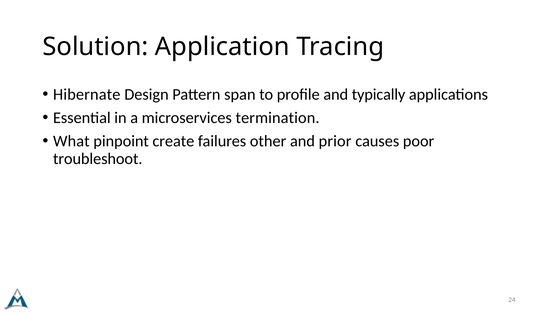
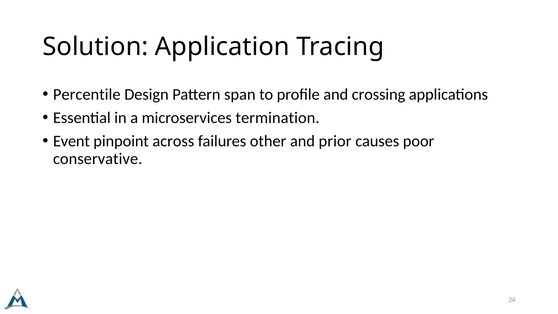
Hibernate: Hibernate -> Percentile
typically: typically -> crossing
What: What -> Event
create: create -> across
troubleshoot: troubleshoot -> conservative
